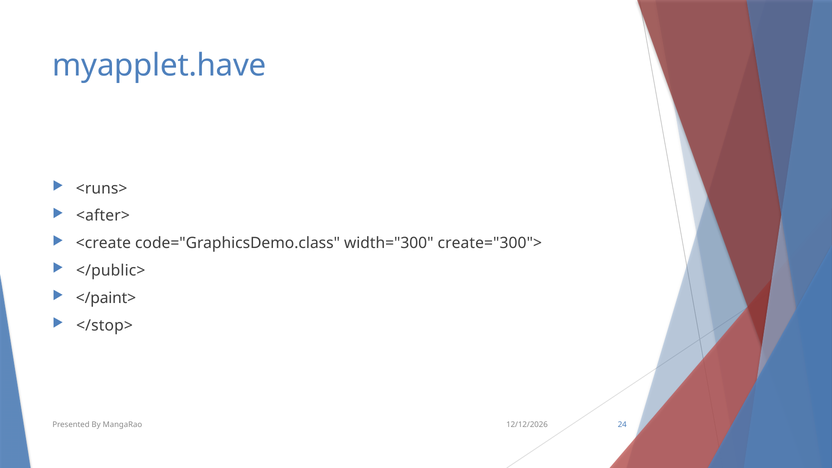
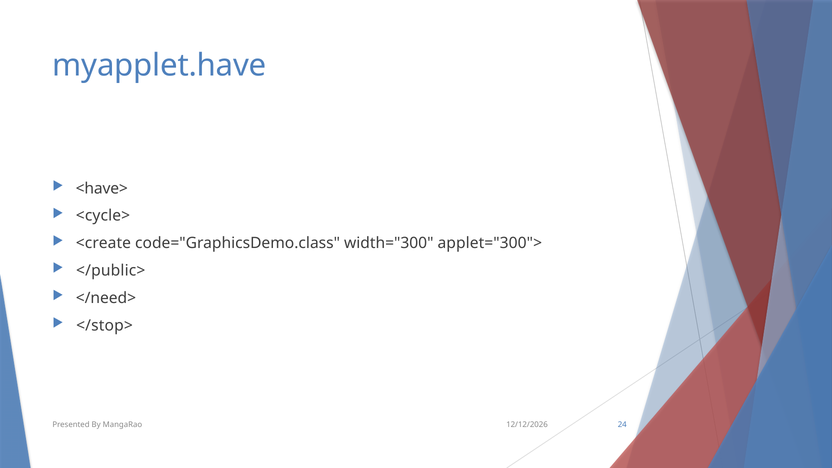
<runs>: <runs> -> <have>
<after>: <after> -> <cycle>
create="300">: create="300"> -> applet="300">
</paint>: </paint> -> </need>
